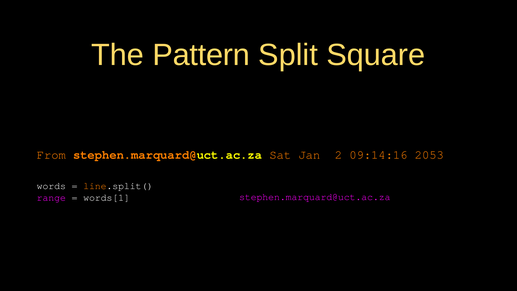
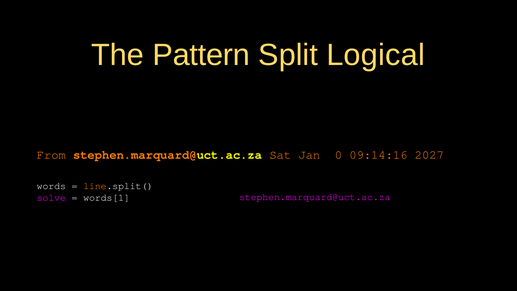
Square: Square -> Logical
2: 2 -> 0
2053: 2053 -> 2027
range: range -> solve
